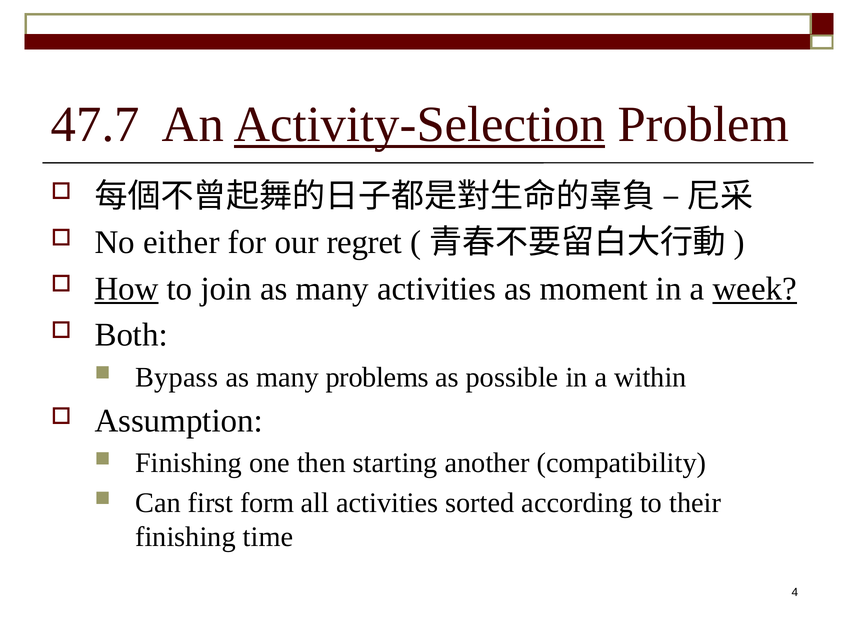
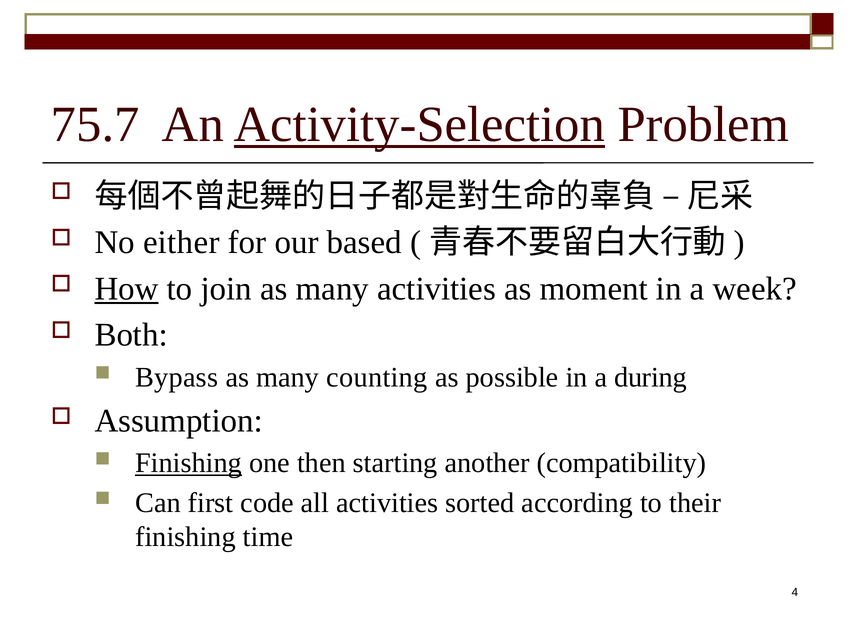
47.7: 47.7 -> 75.7
regret: regret -> based
week underline: present -> none
problems: problems -> counting
within: within -> during
Finishing at (189, 463) underline: none -> present
form: form -> code
